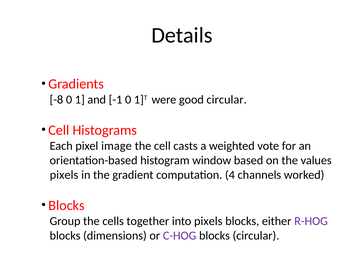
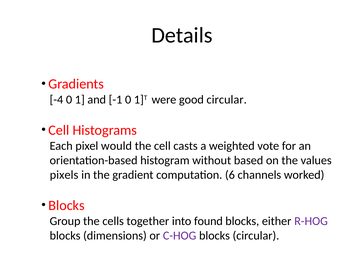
-8: -8 -> -4
image: image -> would
window: window -> without
4: 4 -> 6
into pixels: pixels -> found
